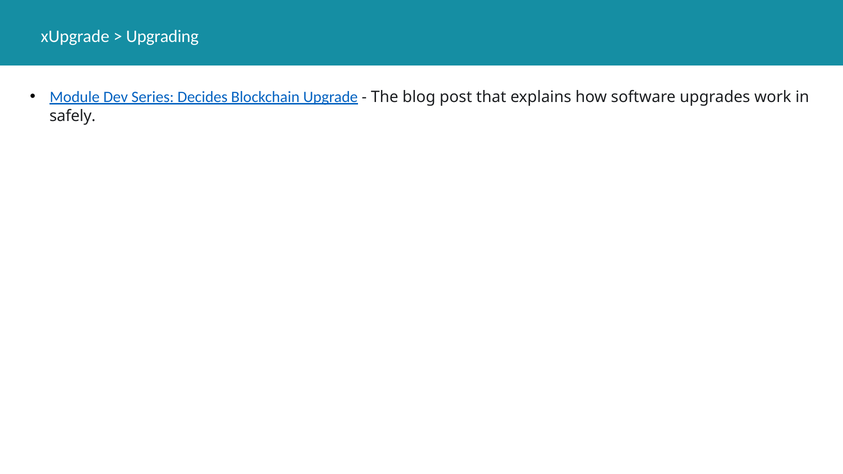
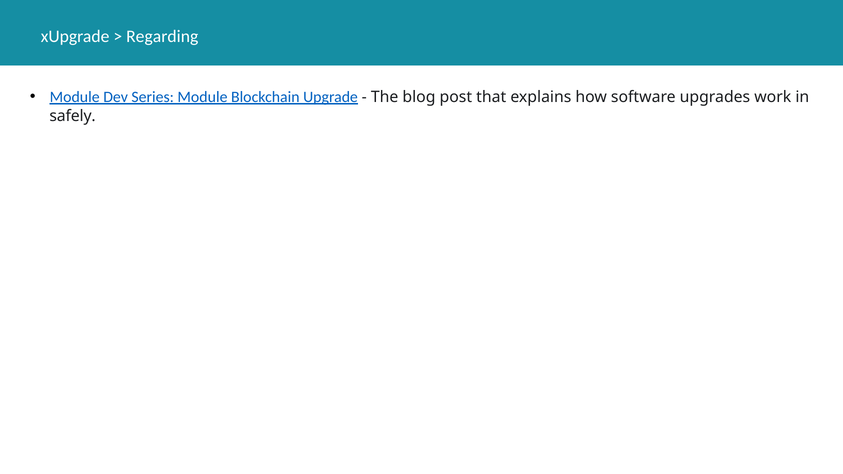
Upgrading: Upgrading -> Regarding
Series Decides: Decides -> Module
